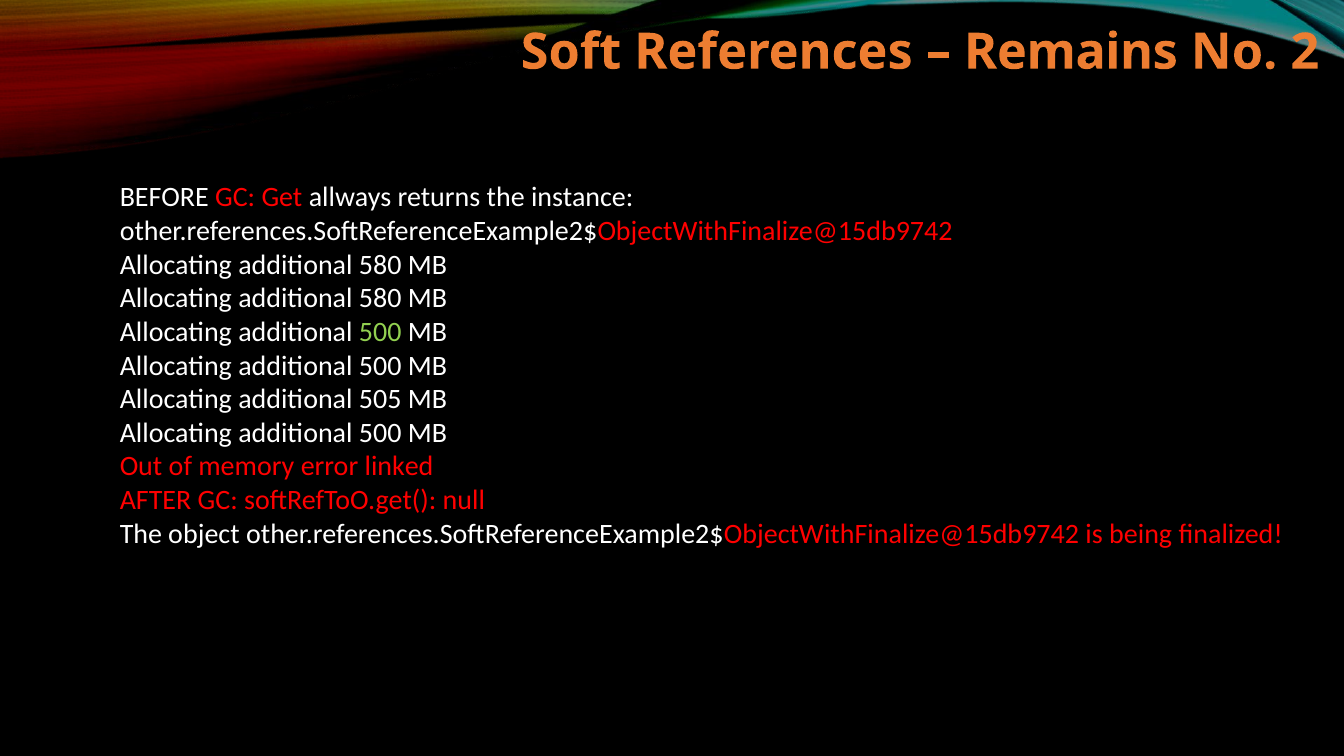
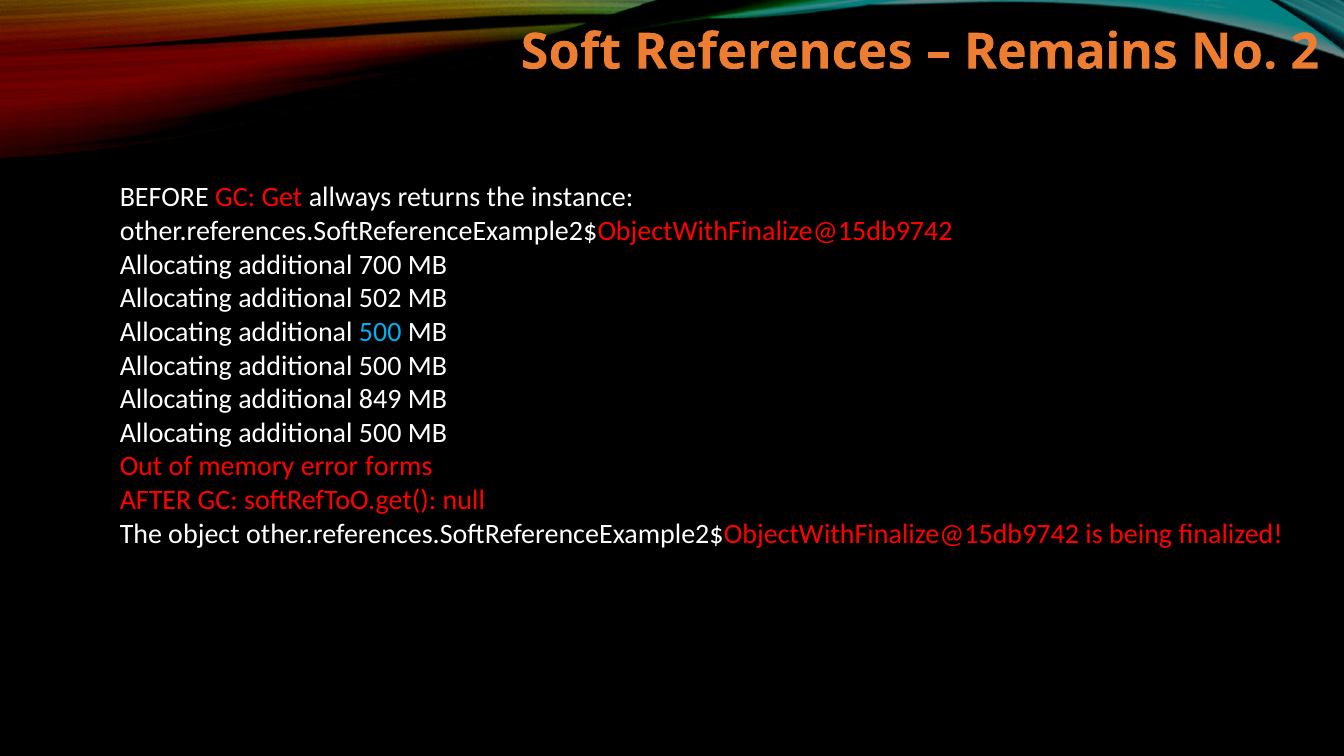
580 at (380, 265): 580 -> 700
580 at (380, 299): 580 -> 502
500 at (380, 332) colour: light green -> light blue
505: 505 -> 849
linked: linked -> forms
